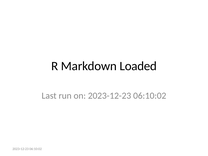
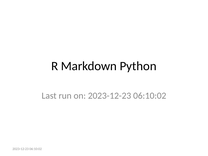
Loaded: Loaded -> Python
